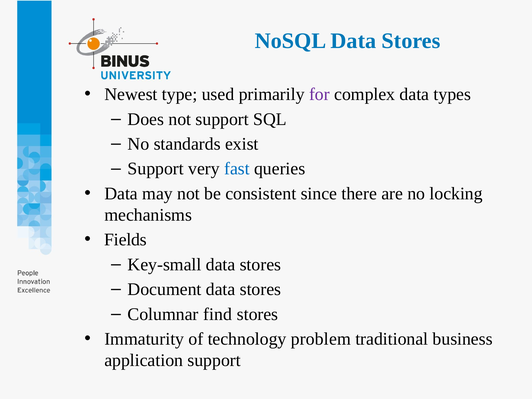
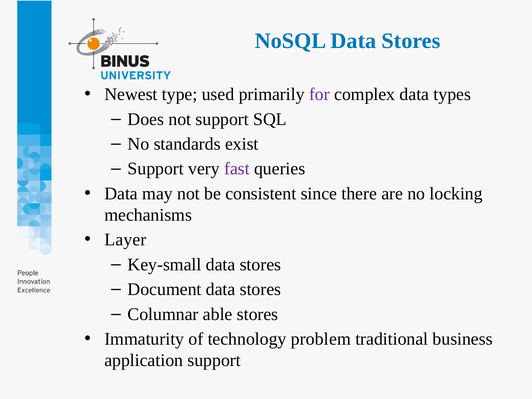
fast colour: blue -> purple
Fields: Fields -> Layer
find: find -> able
